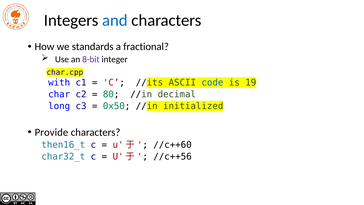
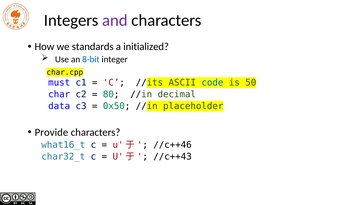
and colour: blue -> purple
fractional: fractional -> initialized
8-bit colour: purple -> blue
with: with -> must
19: 19 -> 50
long: long -> data
initialized: initialized -> placeholder
then16_t: then16_t -> what16_t
//c++60: //c++60 -> //c++46
//c++56: //c++56 -> //c++43
